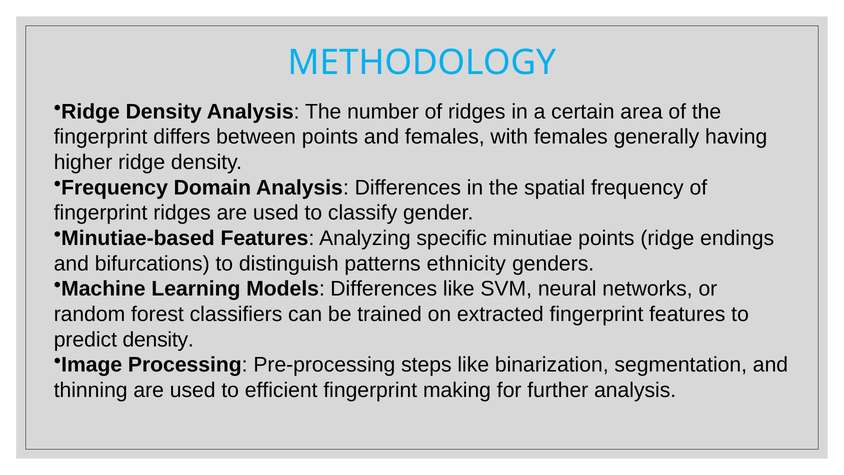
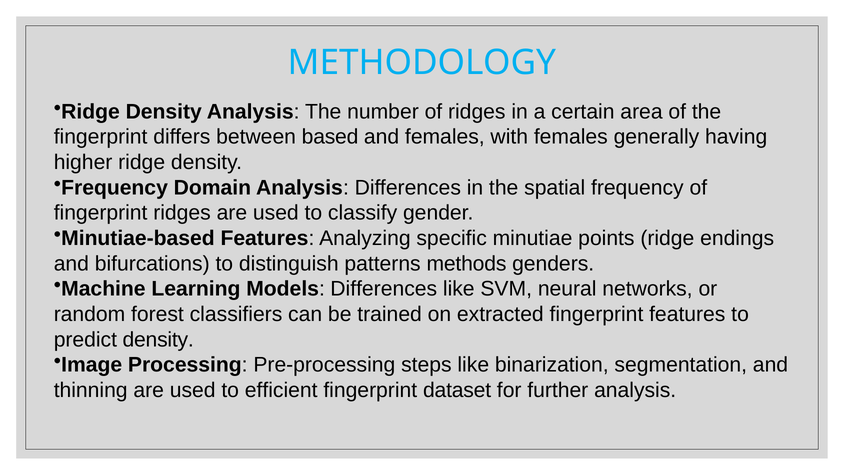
between points: points -> based
ethnicity: ethnicity -> methods
making: making -> dataset
